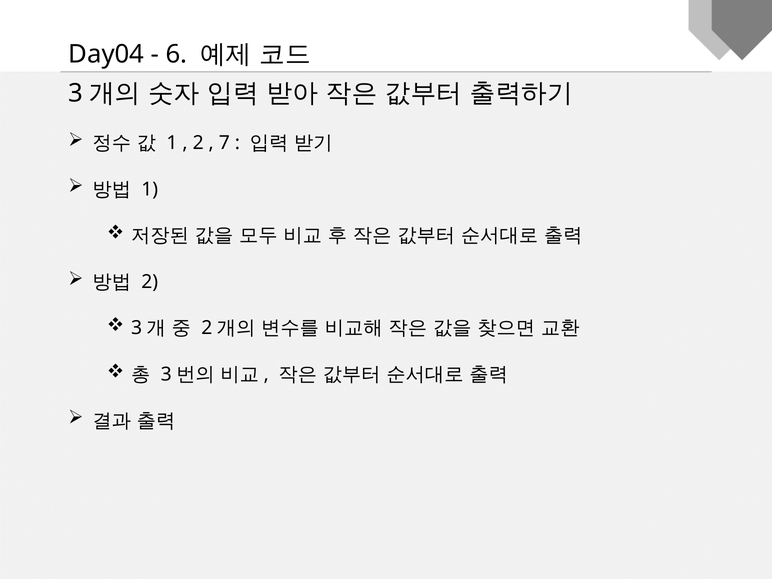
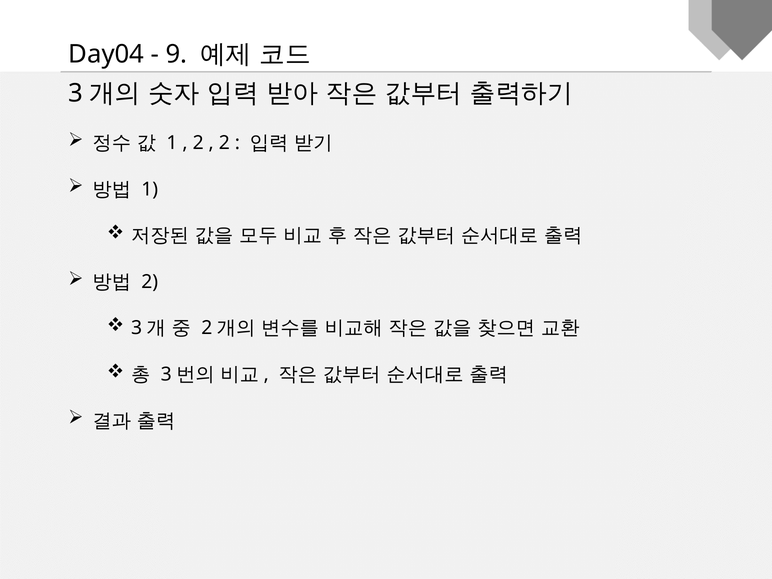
6: 6 -> 9
7 at (224, 143): 7 -> 2
